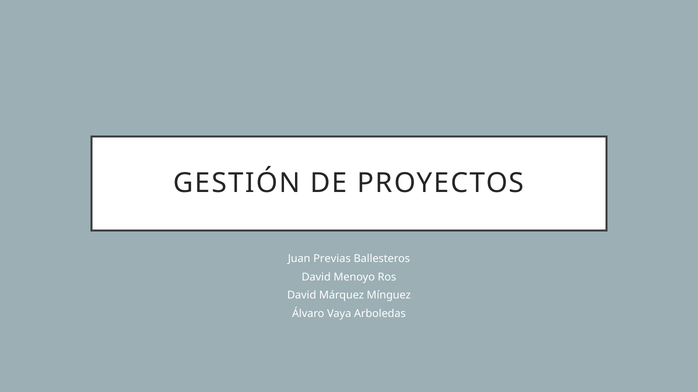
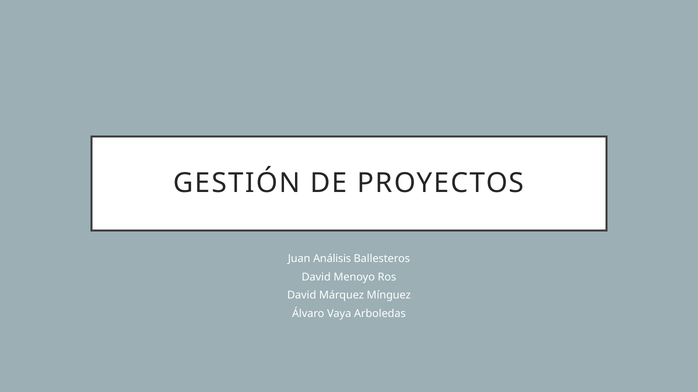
Previas: Previas -> Análisis
